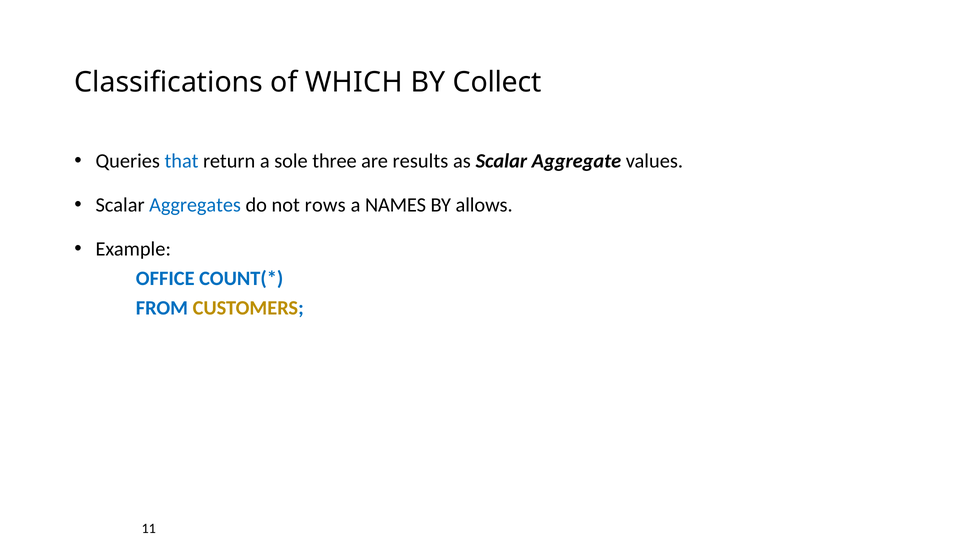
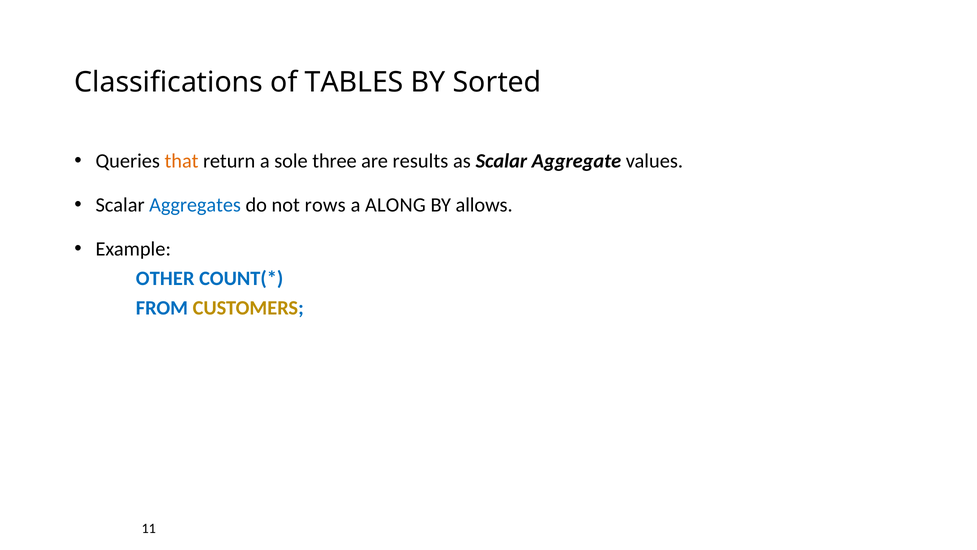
WHICH: WHICH -> TABLES
Collect: Collect -> Sorted
that colour: blue -> orange
NAMES: NAMES -> ALONG
OFFICE: OFFICE -> OTHER
